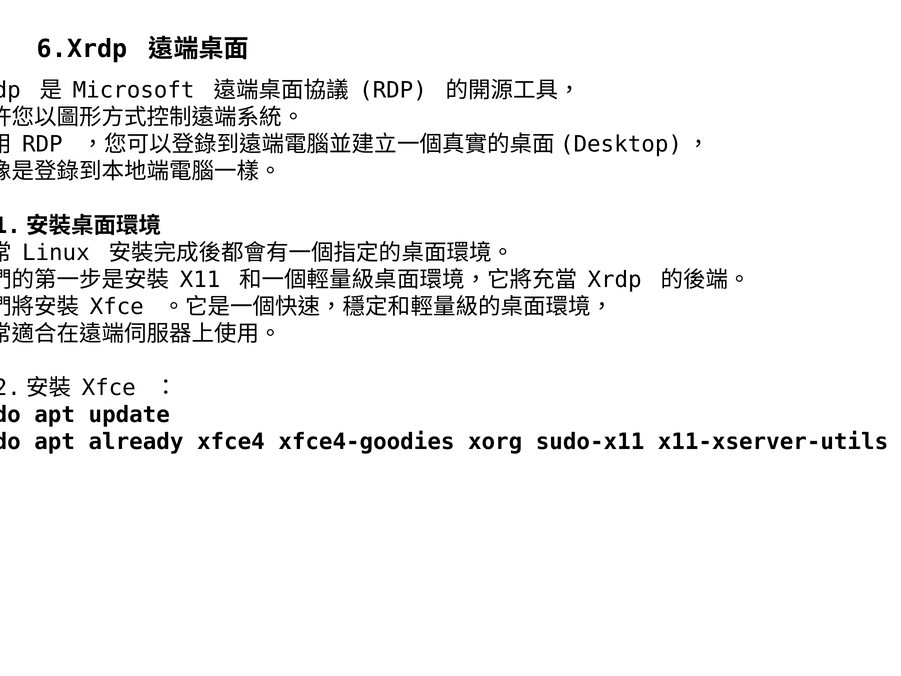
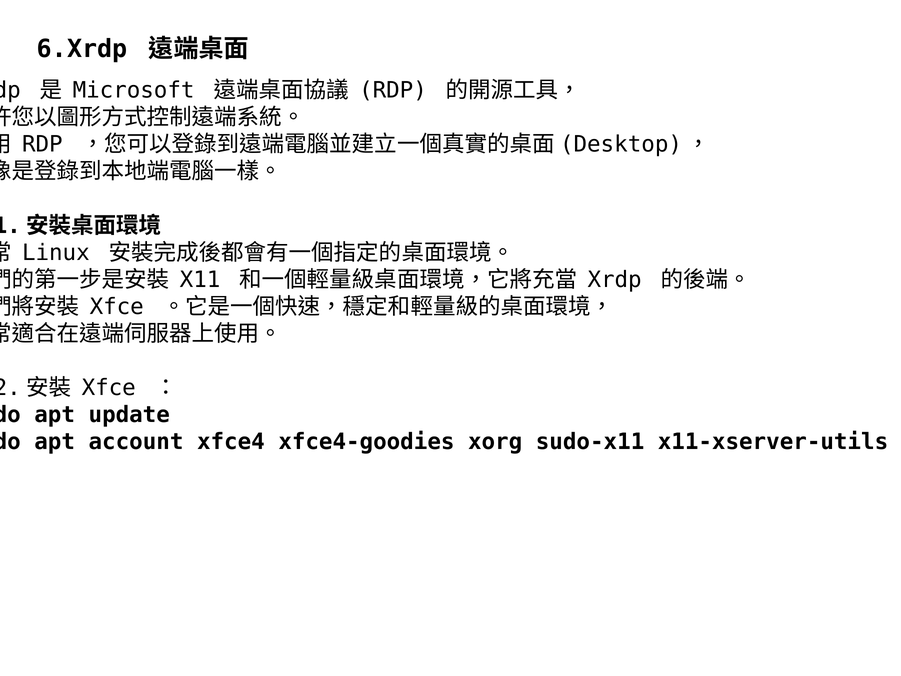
already: already -> account
